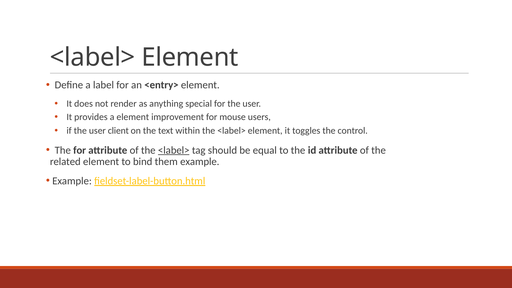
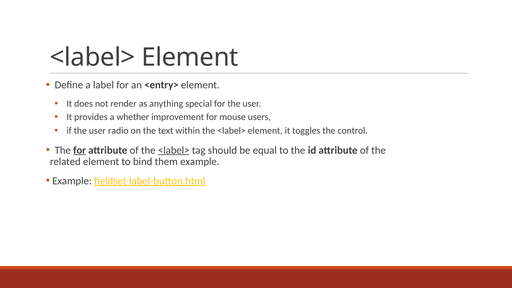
a element: element -> whether
client: client -> radio
for at (80, 150) underline: none -> present
